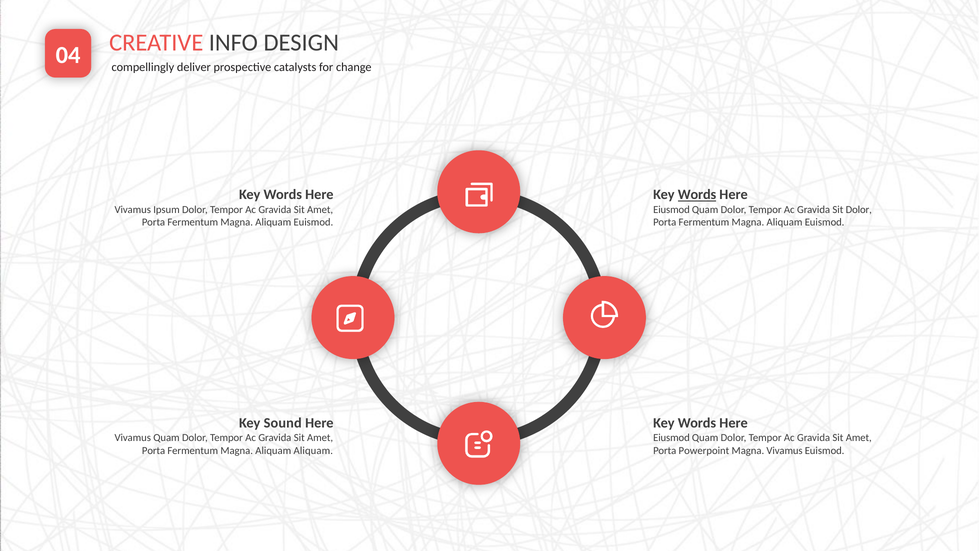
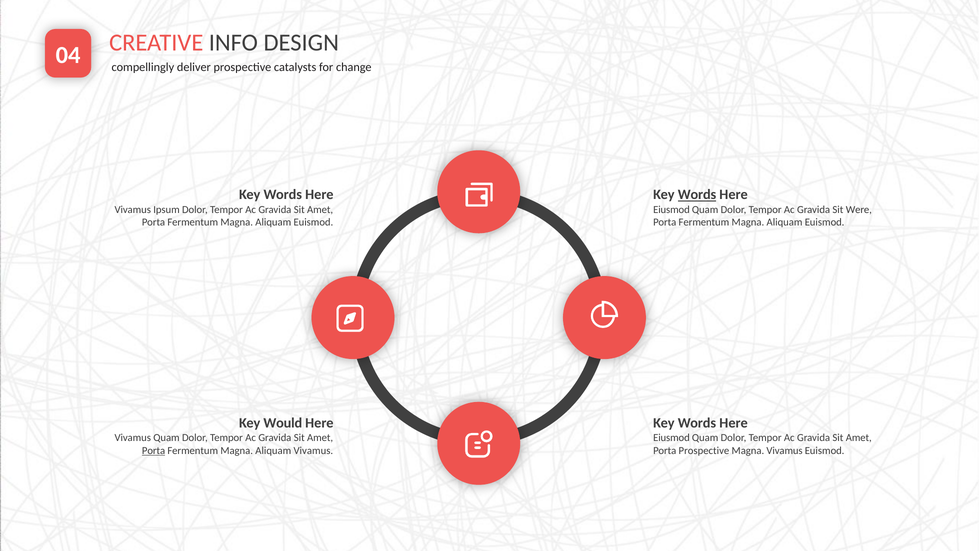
Sit Dolor: Dolor -> Were
Sound: Sound -> Would
Porta at (154, 451) underline: none -> present
Aliquam Aliquam: Aliquam -> Vivamus
Porta Powerpoint: Powerpoint -> Prospective
